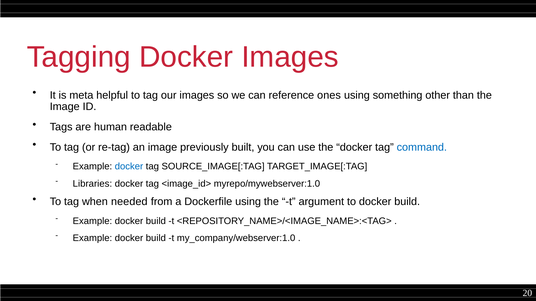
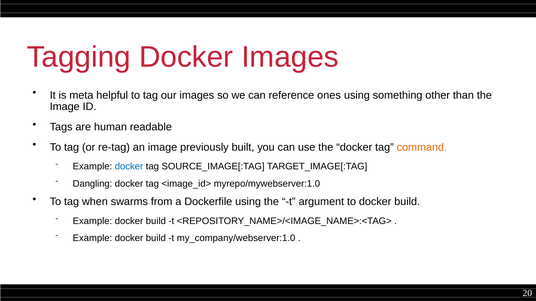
command colour: blue -> orange
Libraries: Libraries -> Dangling
needed: needed -> swarms
